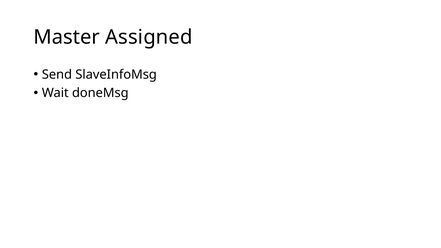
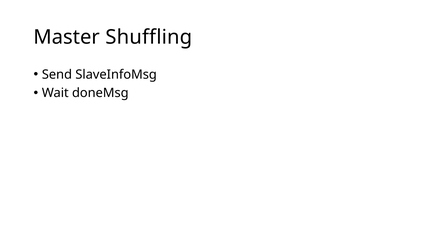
Assigned: Assigned -> Shuffling
